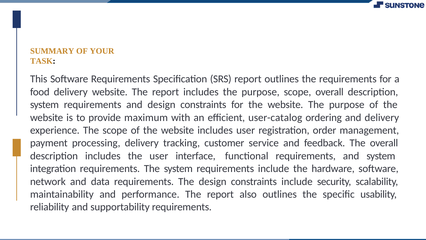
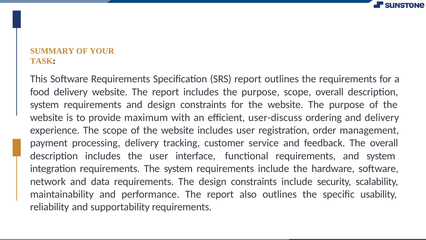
user-catalog: user-catalog -> user-discuss
